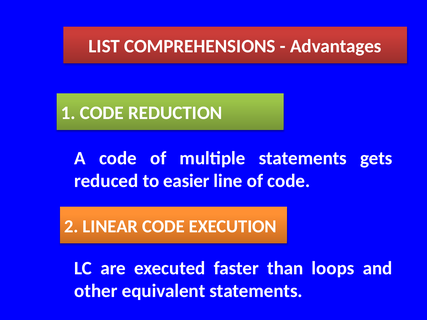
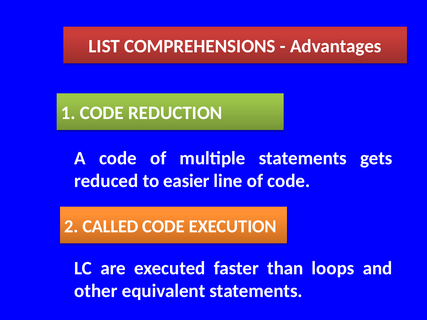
LINEAR: LINEAR -> CALLED
